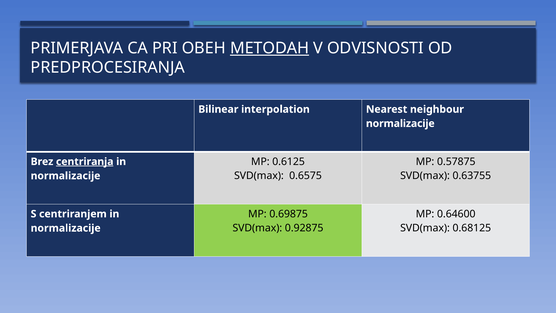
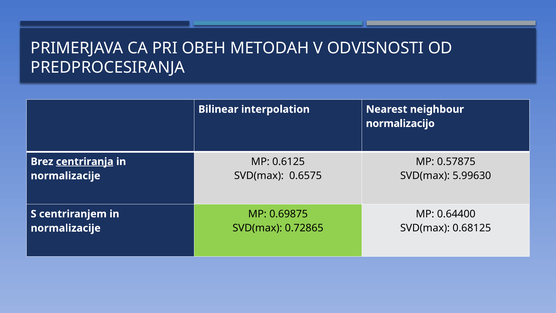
METODAH underline: present -> none
normalizacije at (400, 123): normalizacije -> normalizacijo
0.63755: 0.63755 -> 5.99630
0.64600: 0.64600 -> 0.64400
0.92875: 0.92875 -> 0.72865
